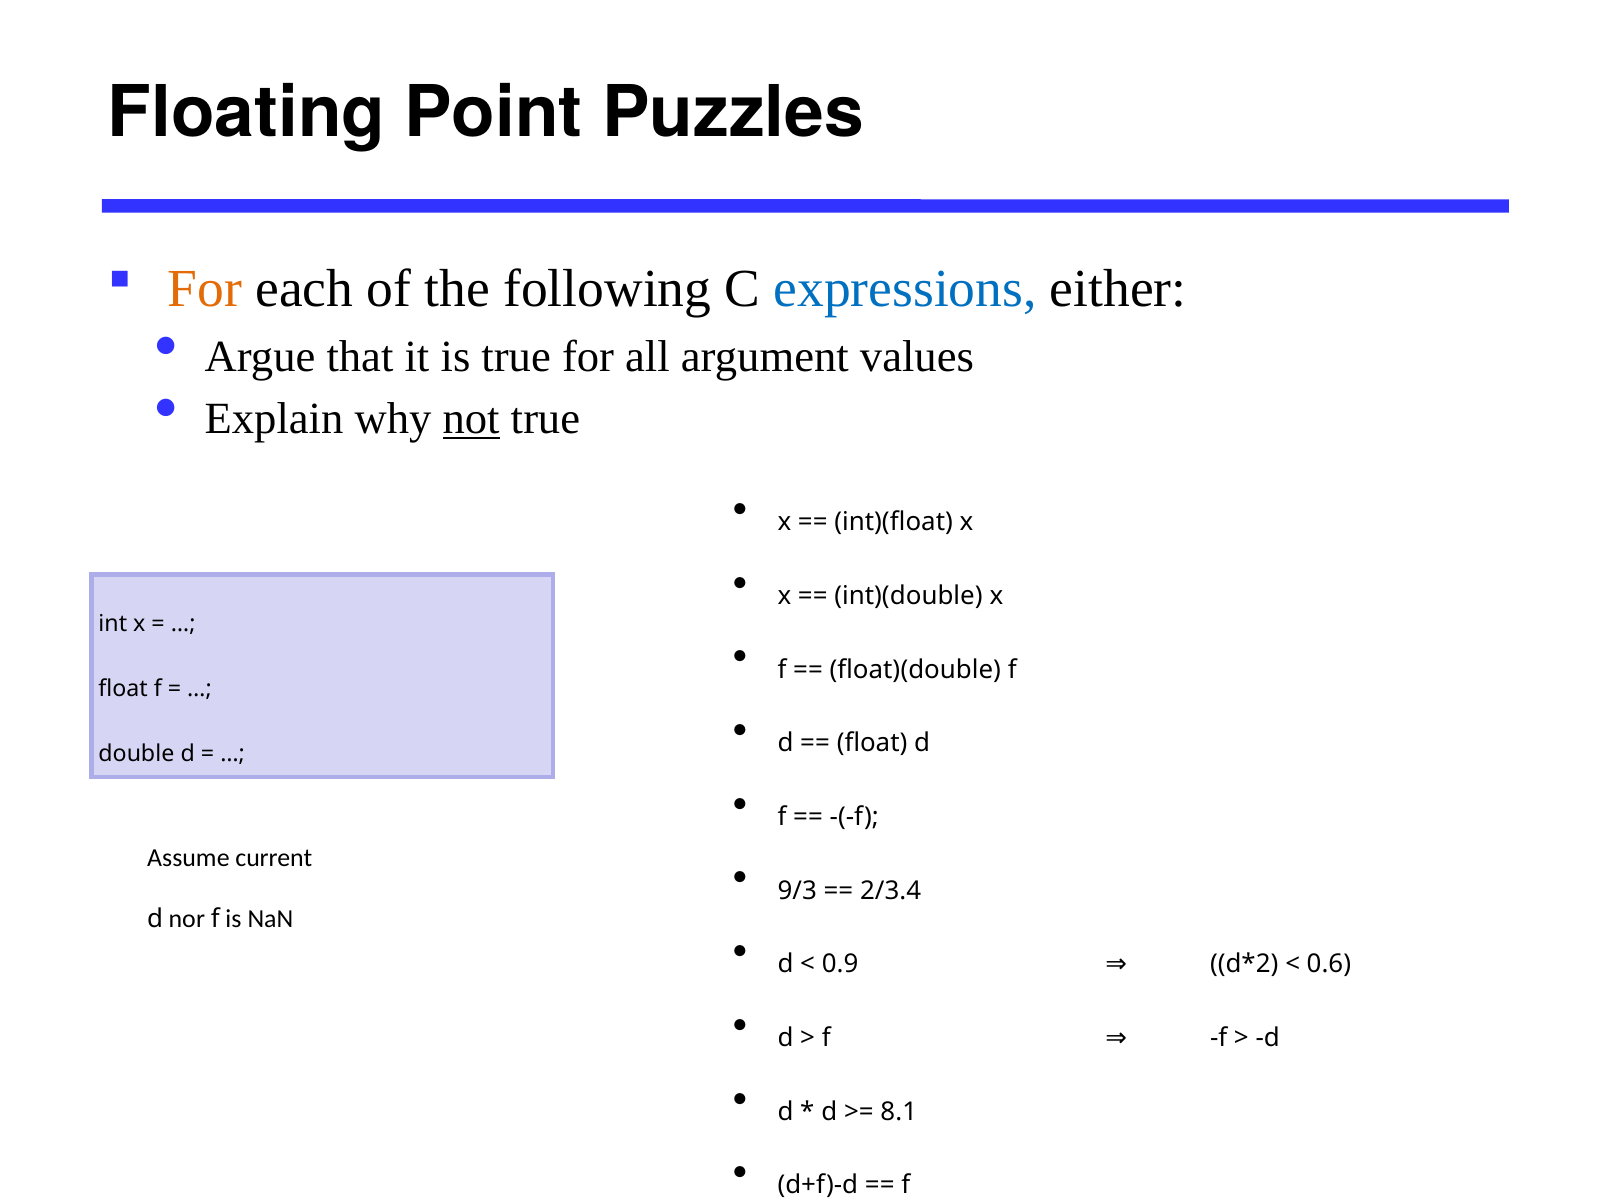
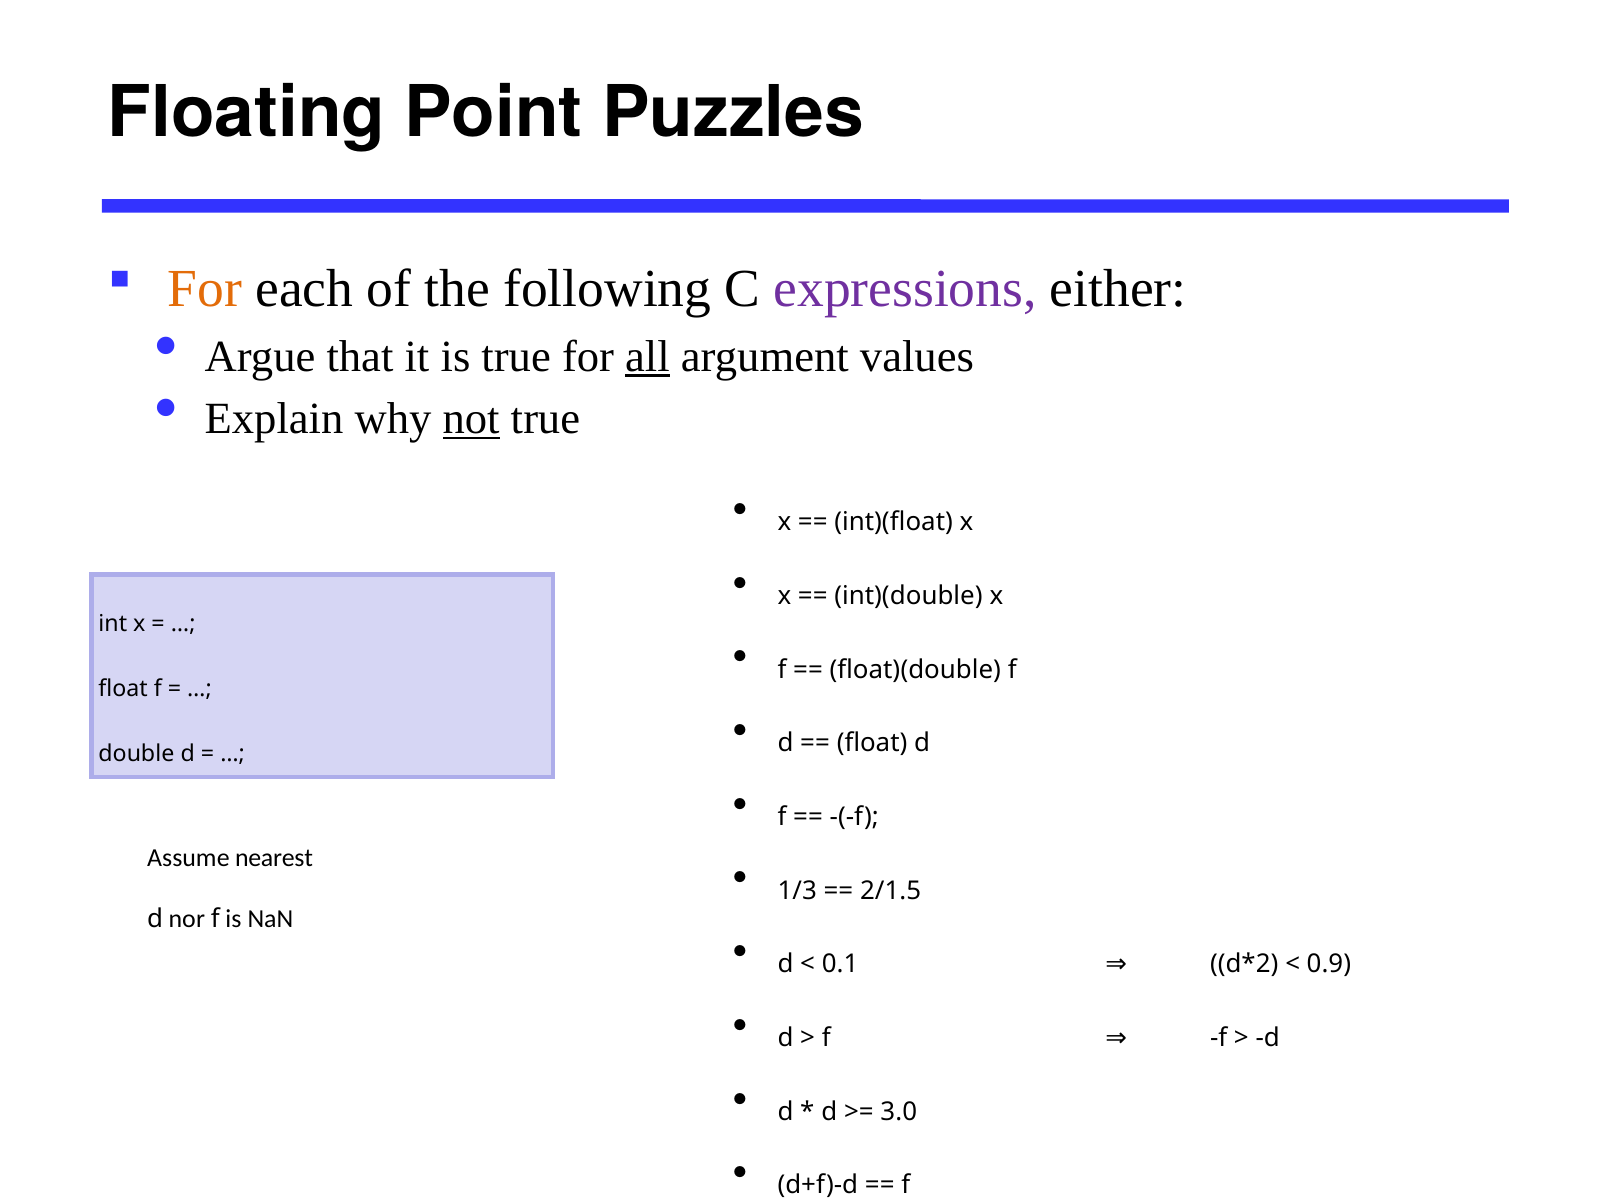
expressions colour: blue -> purple
all underline: none -> present
current: current -> nearest
9/3: 9/3 -> 1/3
2/3.4: 2/3.4 -> 2/1.5
0.9: 0.9 -> 0.1
0.6: 0.6 -> 0.9
8.1: 8.1 -> 3.0
